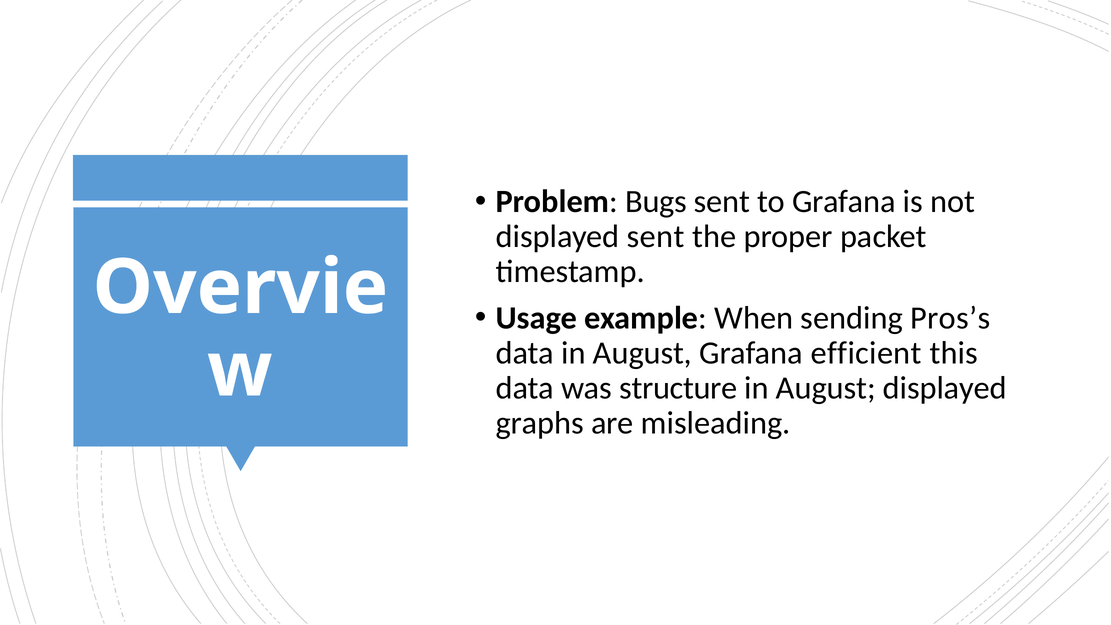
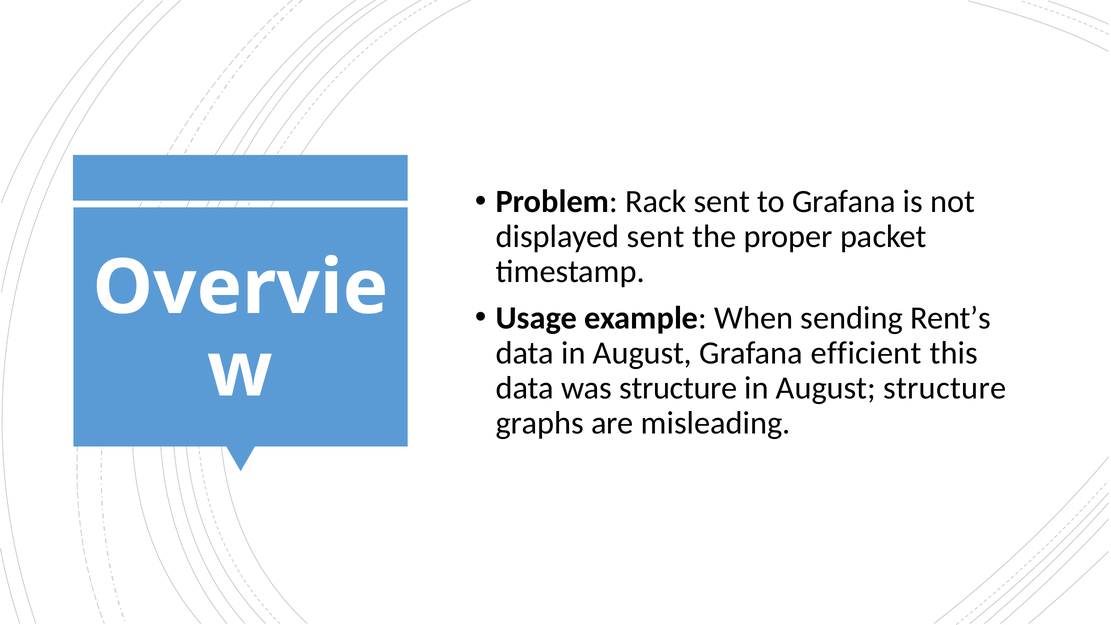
Bugs: Bugs -> Rack
Pros’s: Pros’s -> Rent’s
August displayed: displayed -> structure
